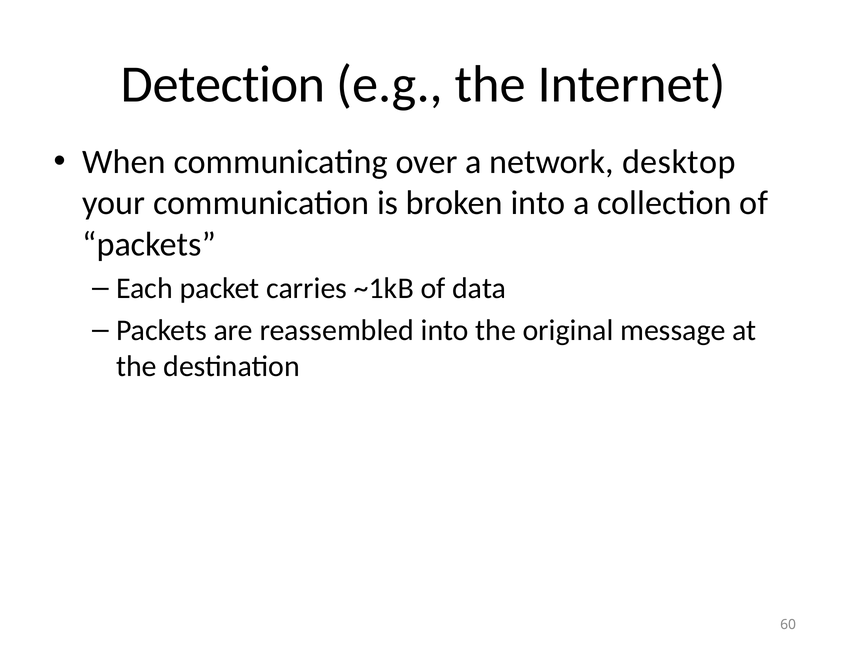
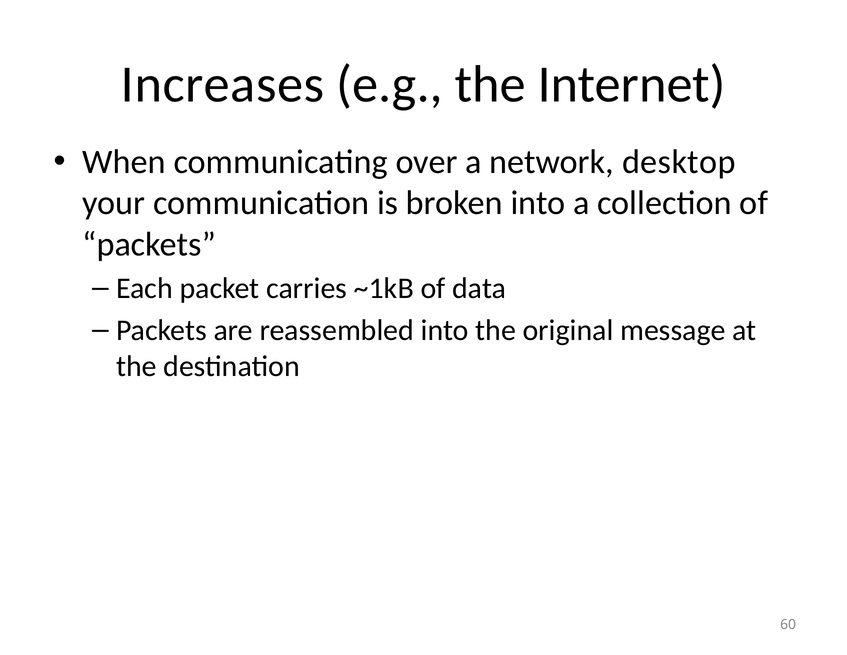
Detection: Detection -> Increases
